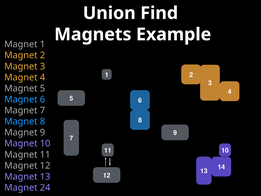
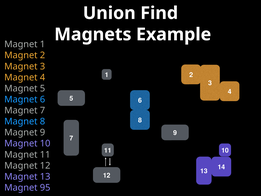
24: 24 -> 95
